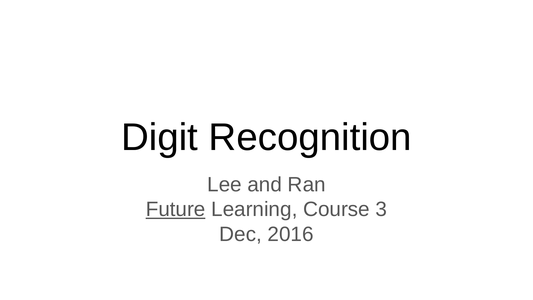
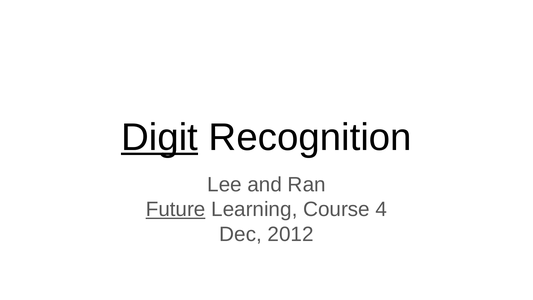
Digit underline: none -> present
3: 3 -> 4
2016: 2016 -> 2012
